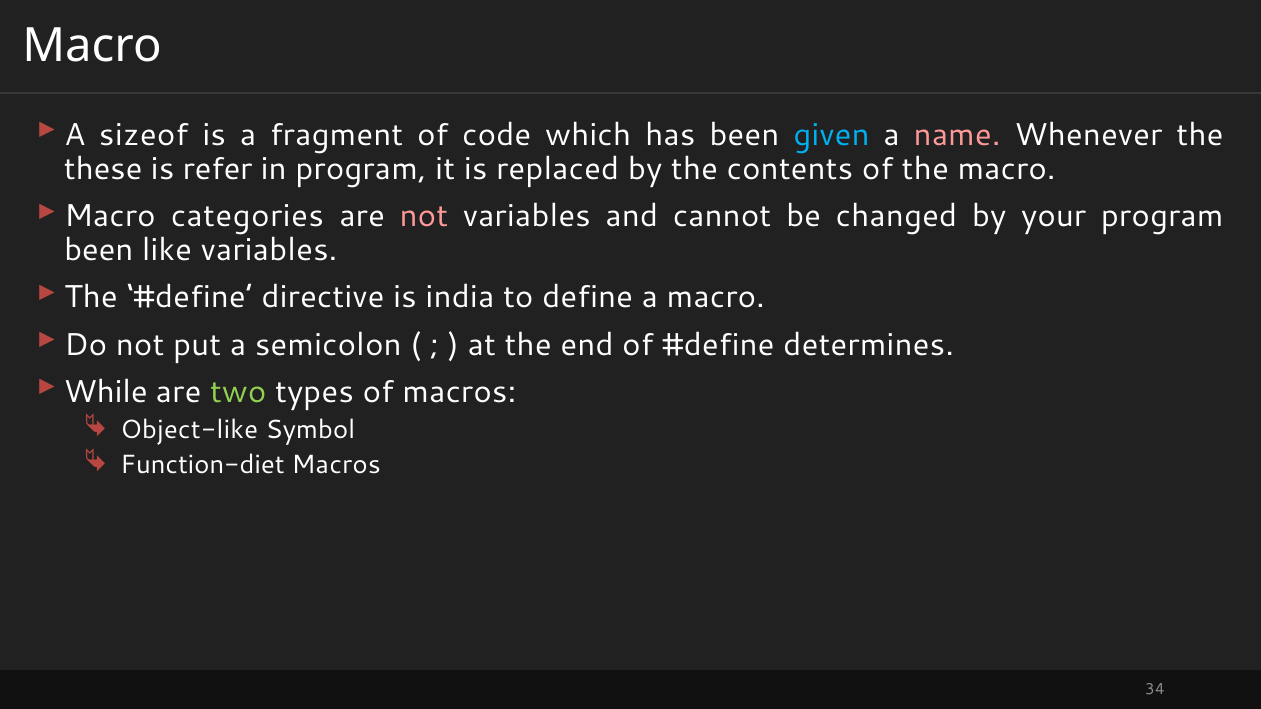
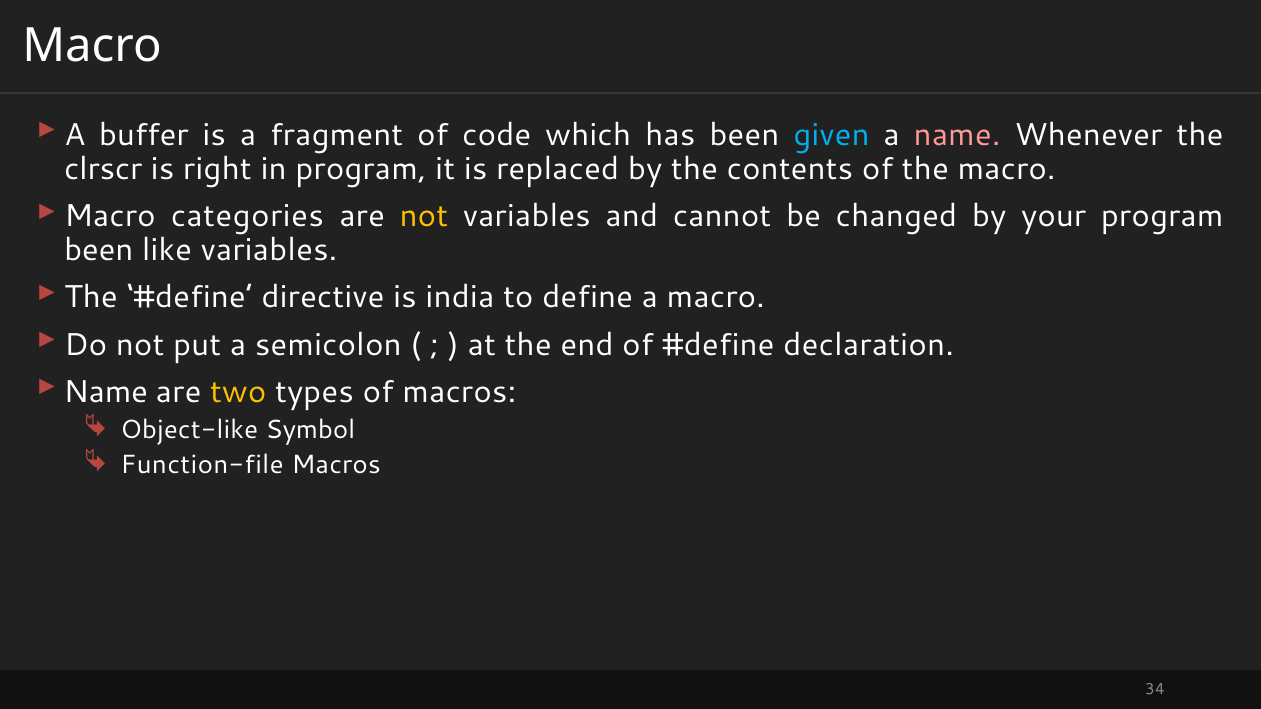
sizeof: sizeof -> buffer
these: these -> clrscr
refer: refer -> right
not at (424, 216) colour: pink -> yellow
determines: determines -> declaration
While at (106, 392): While -> Name
two colour: light green -> yellow
Function-diet: Function-diet -> Function-file
